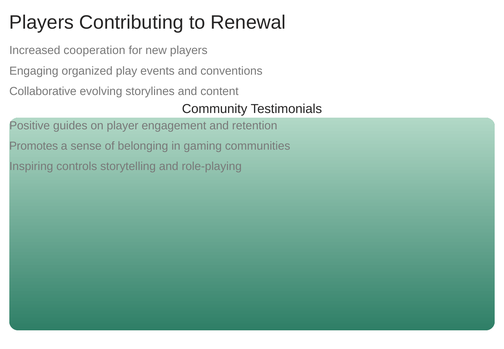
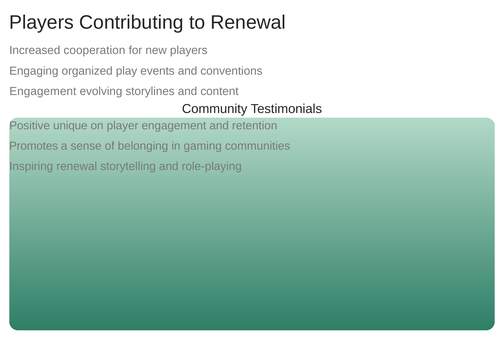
Collaborative at (43, 91): Collaborative -> Engagement
guides: guides -> unique
Inspiring controls: controls -> renewal
